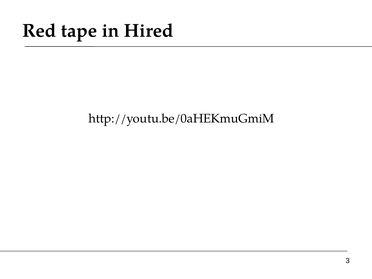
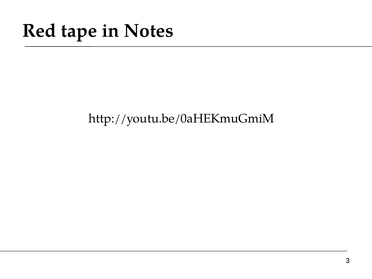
Hired: Hired -> Notes
